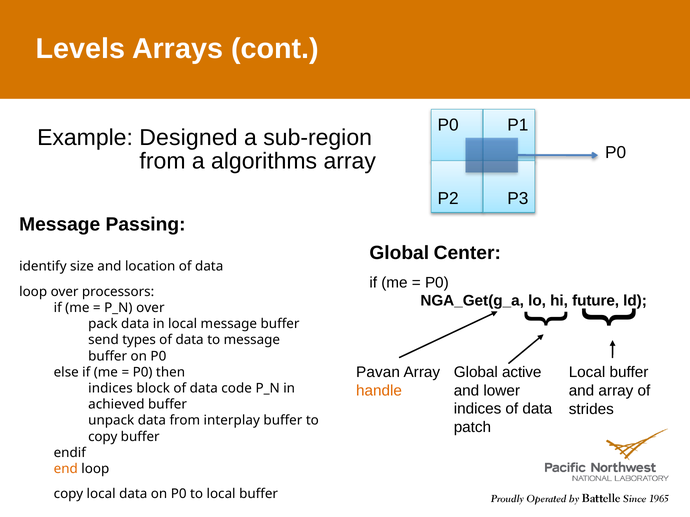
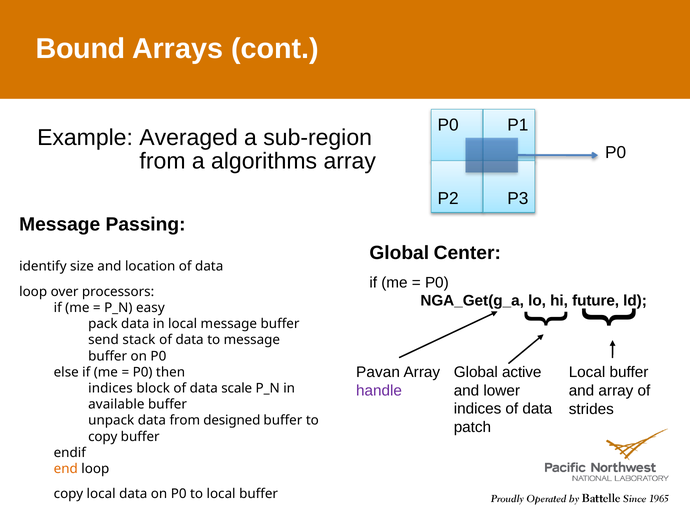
Levels: Levels -> Bound
Designed: Designed -> Averaged
P_N over: over -> easy
types: types -> stack
handle colour: orange -> purple
code: code -> scale
achieved: achieved -> available
interplay: interplay -> designed
